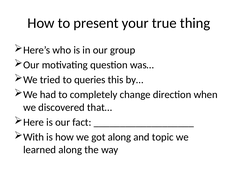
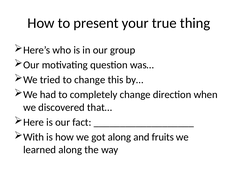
to queries: queries -> change
topic: topic -> fruits
